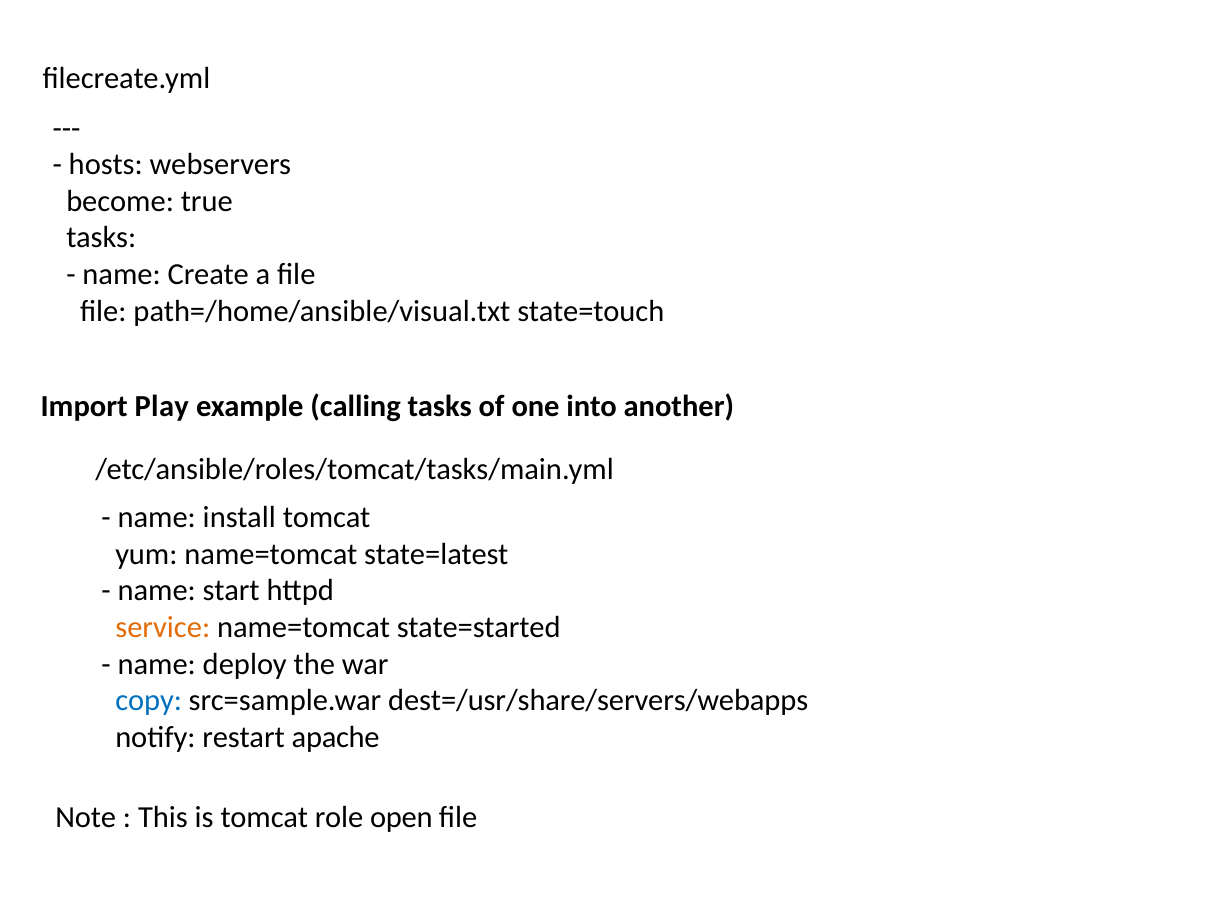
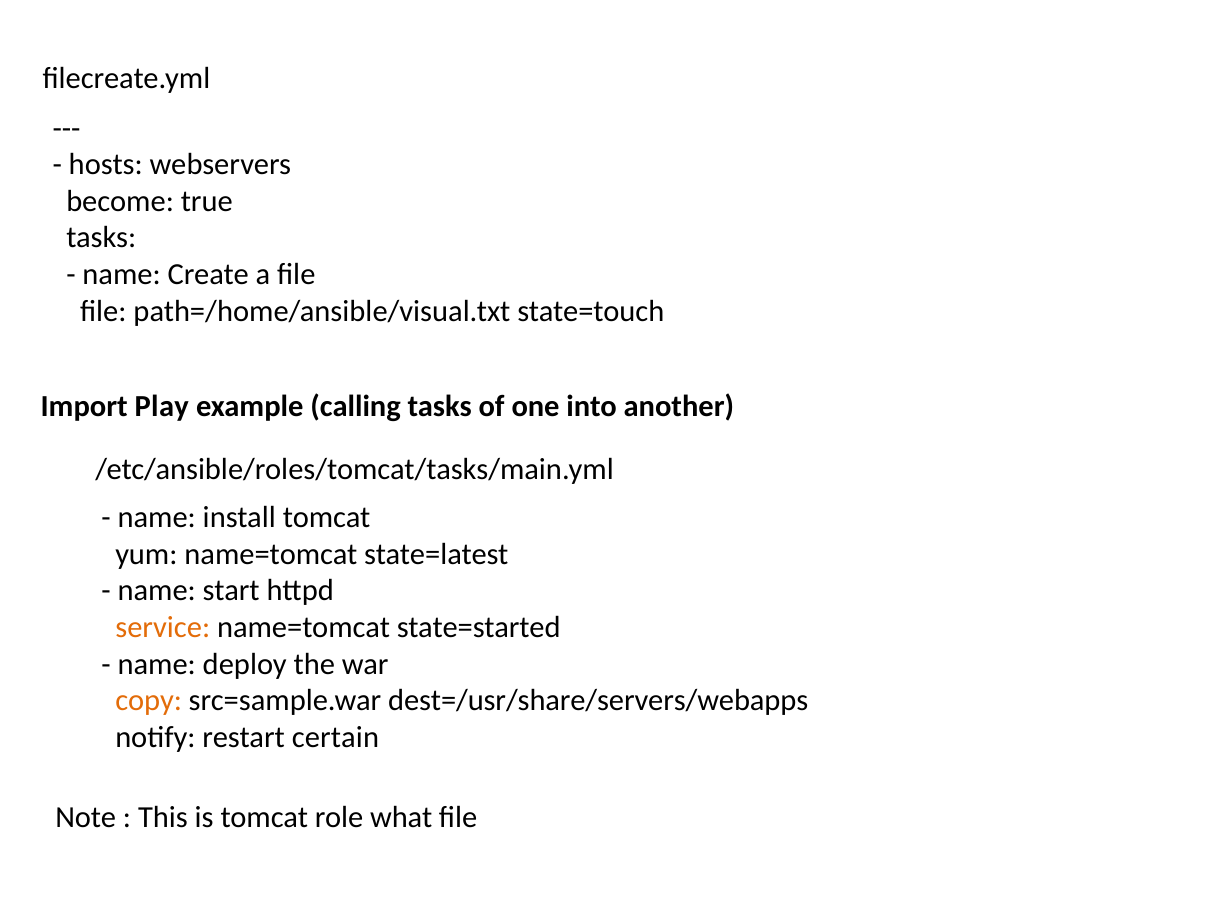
copy colour: blue -> orange
apache: apache -> certain
open: open -> what
